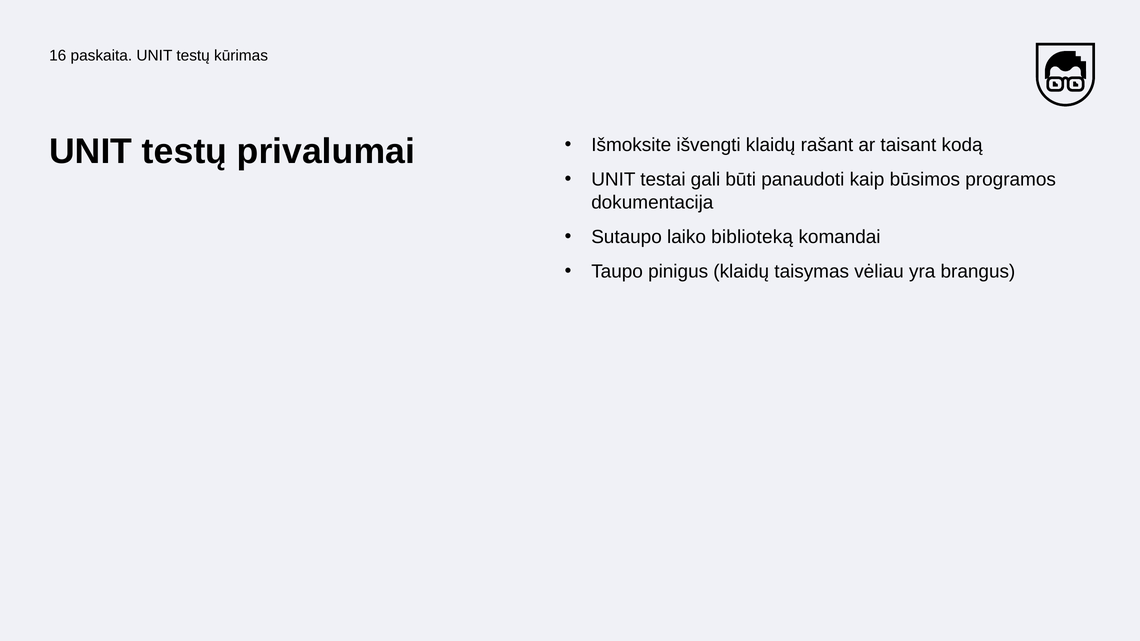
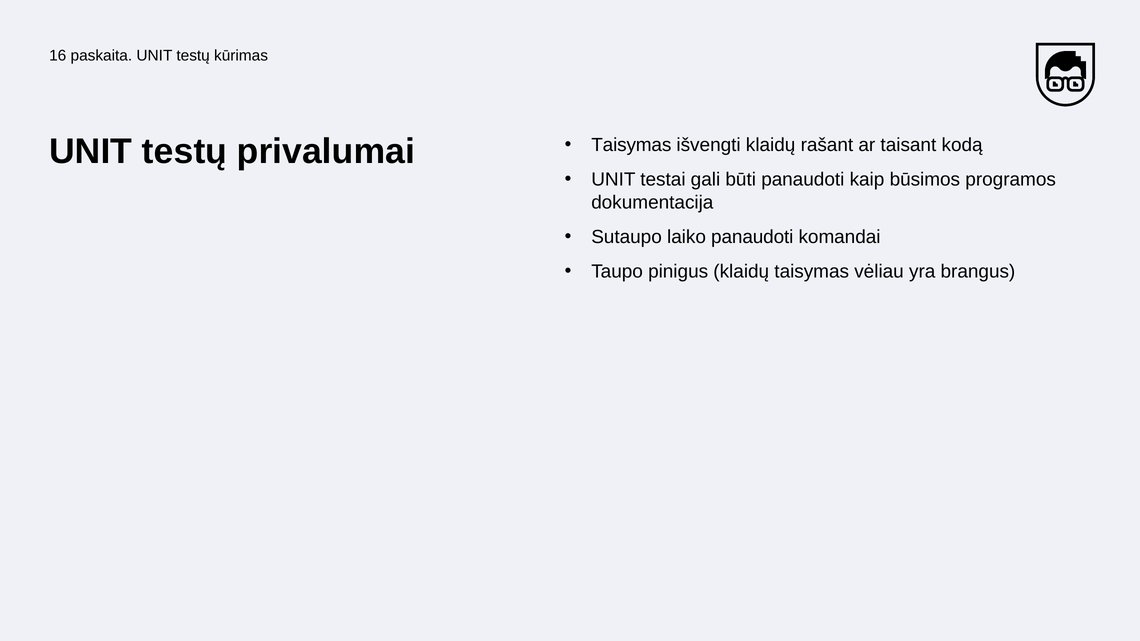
Išmoksite at (631, 145): Išmoksite -> Taisymas
laiko biblioteką: biblioteką -> panaudoti
